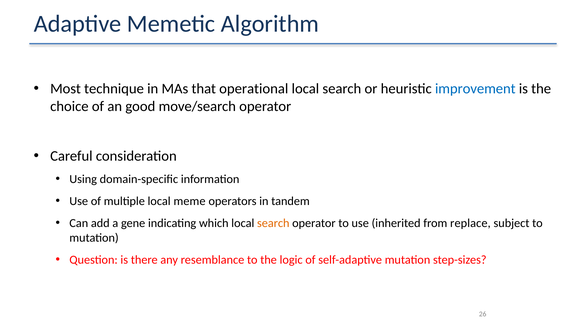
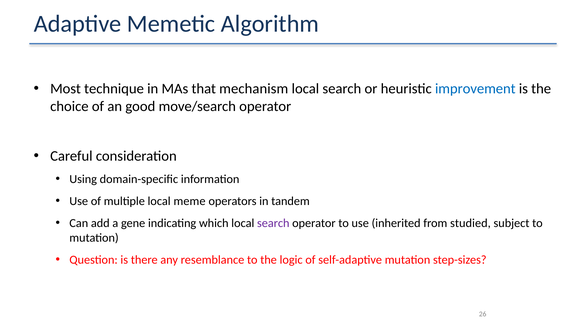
operational: operational -> mechanism
search at (273, 224) colour: orange -> purple
replace: replace -> studied
